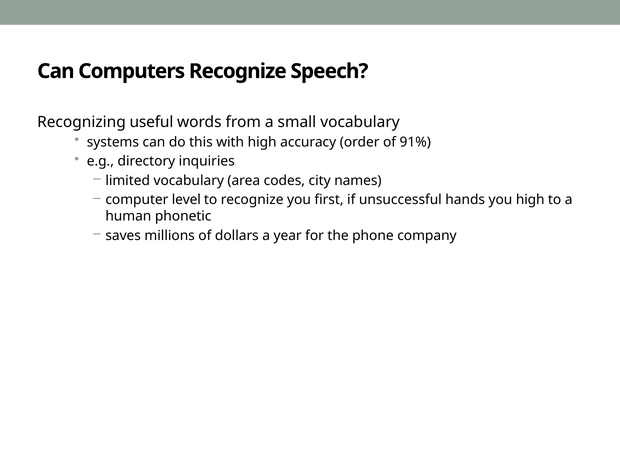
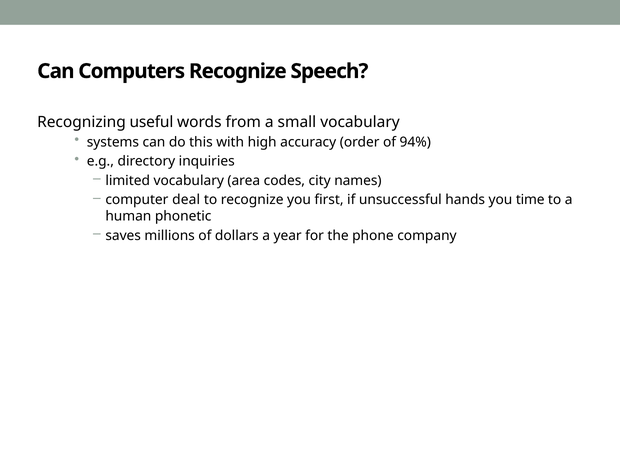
91%: 91% -> 94%
level: level -> deal
you high: high -> time
